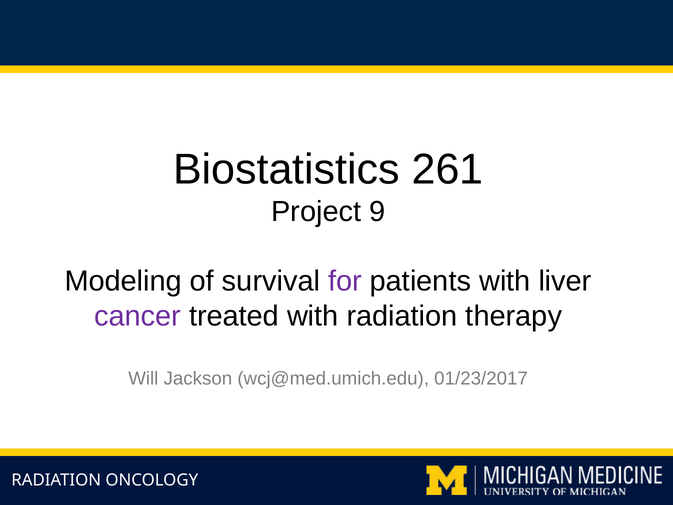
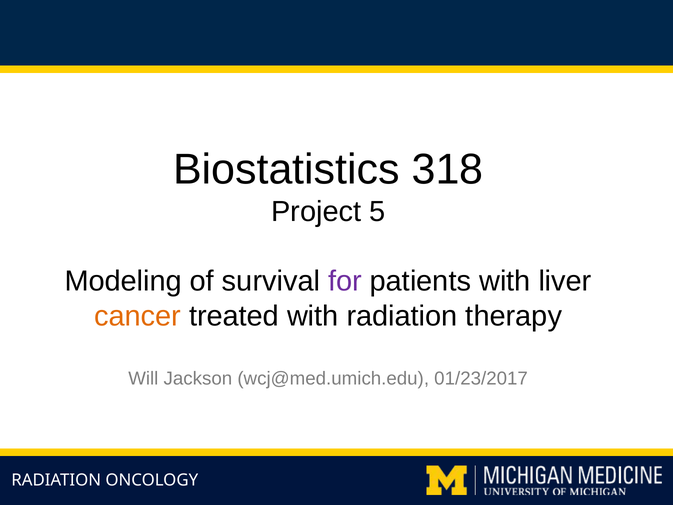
261: 261 -> 318
9: 9 -> 5
cancer colour: purple -> orange
